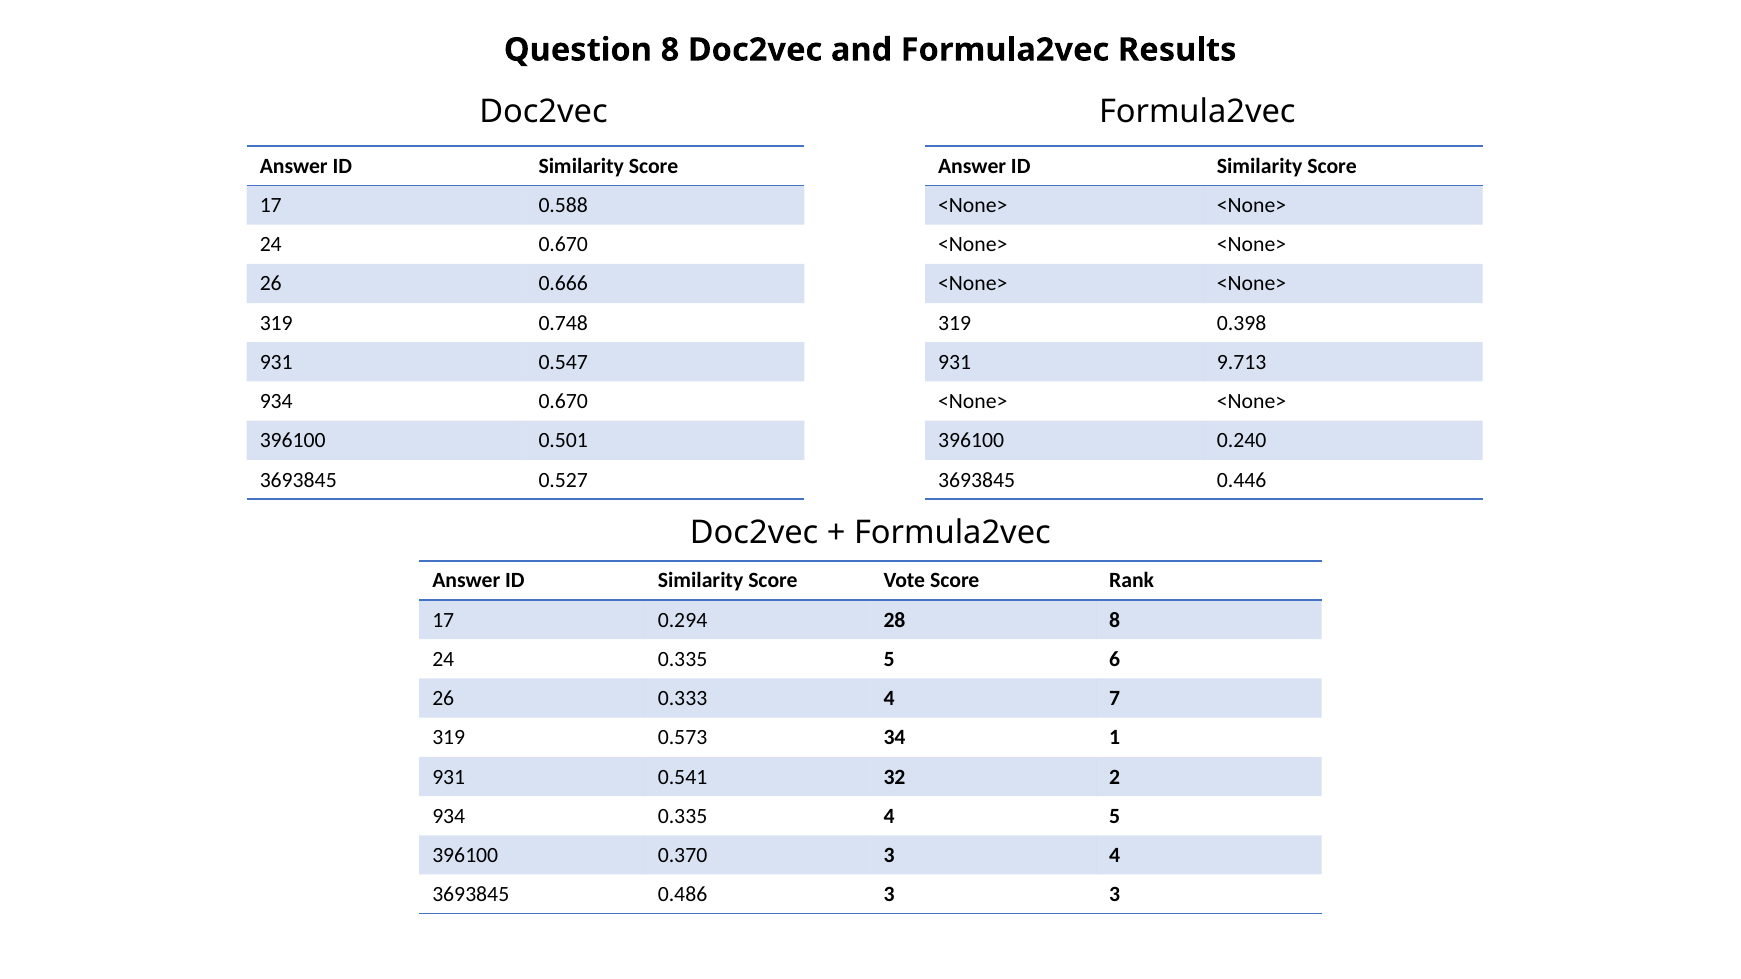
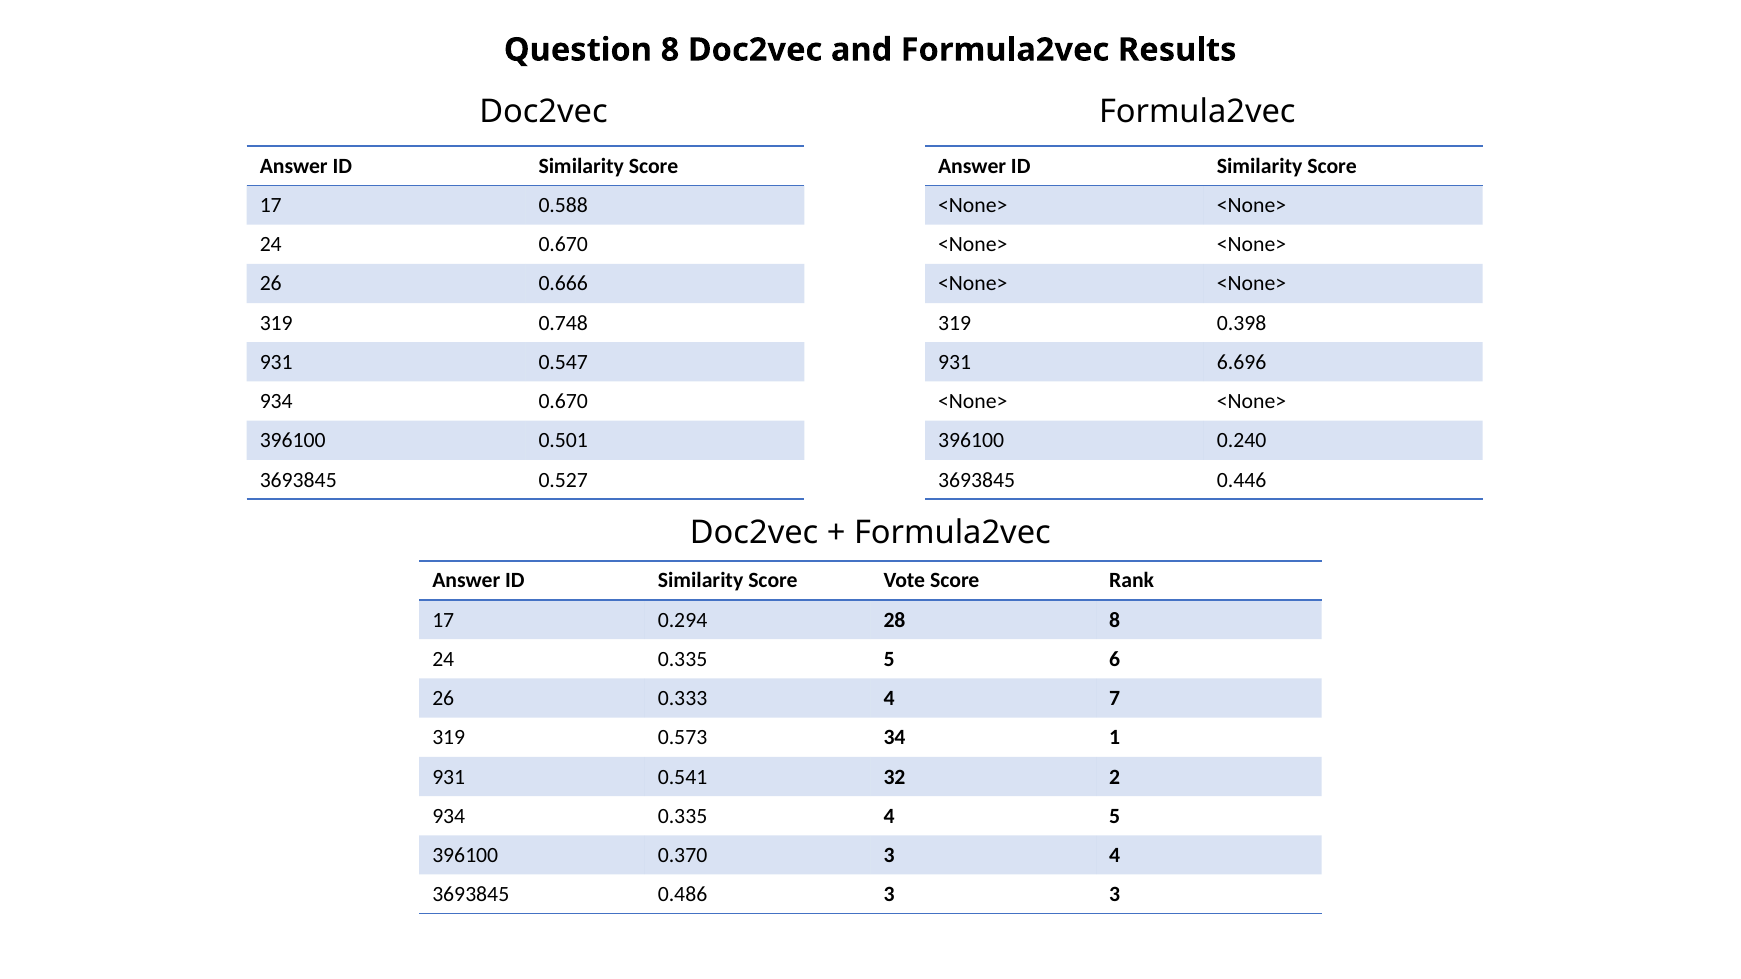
9.713: 9.713 -> 6.696
